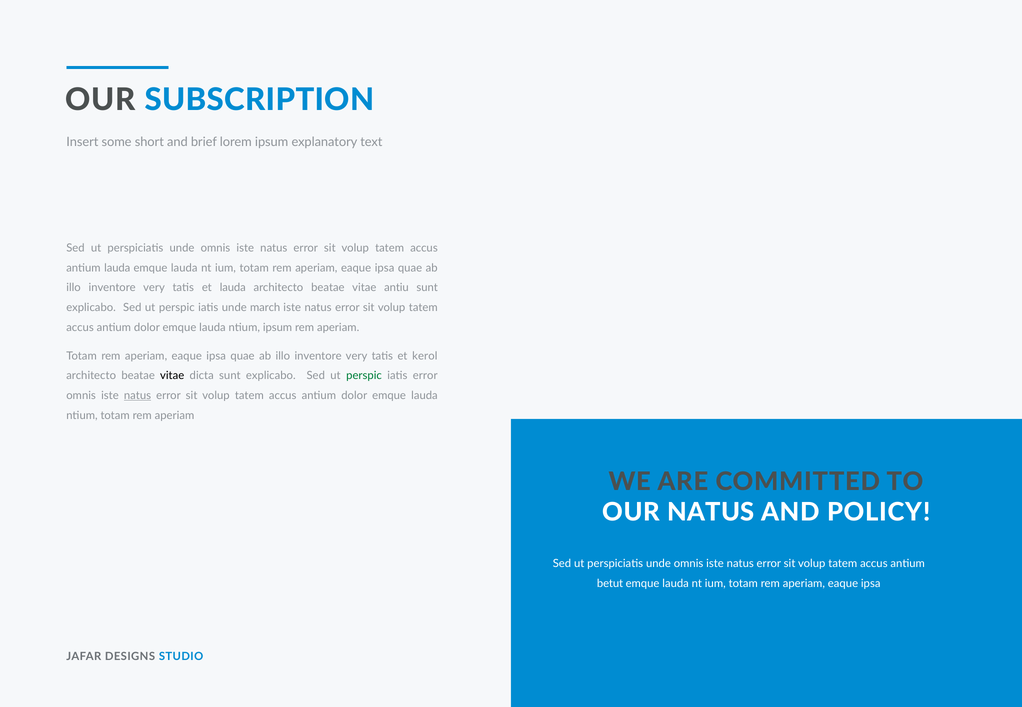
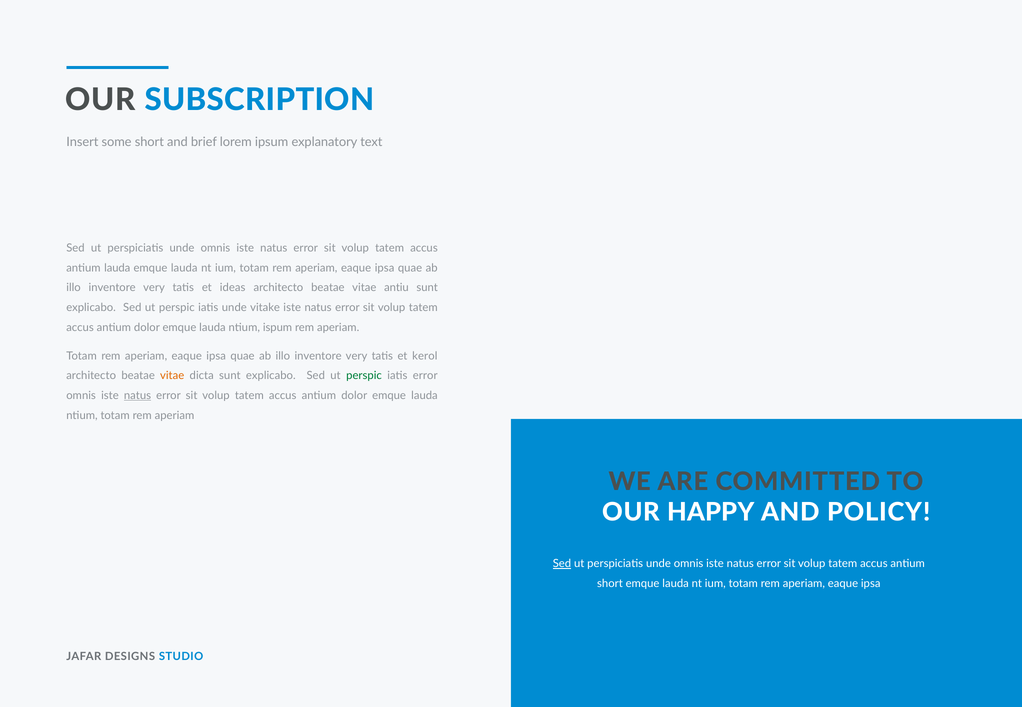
et lauda: lauda -> ideas
march: march -> vitake
ntium ipsum: ipsum -> ispum
vitae at (172, 376) colour: black -> orange
OUR NATUS: NATUS -> HAPPY
Sed at (562, 564) underline: none -> present
betut at (610, 584): betut -> short
